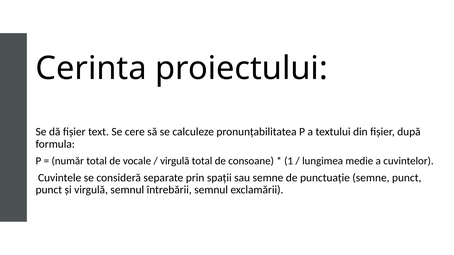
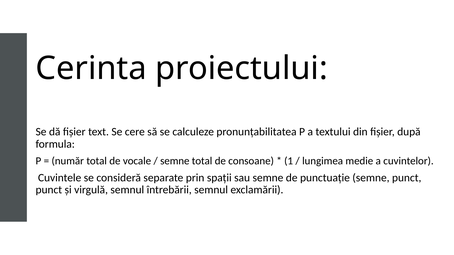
virgulă at (175, 161): virgulă -> semne
